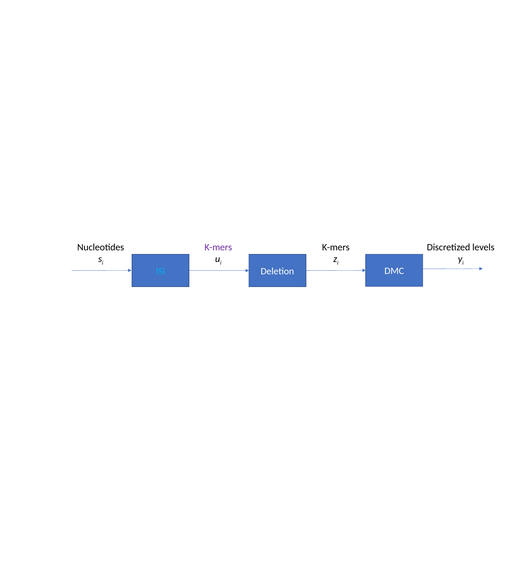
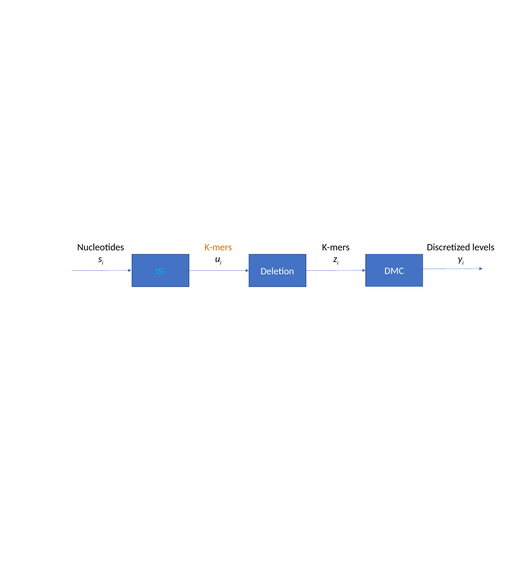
K-mers at (218, 247) colour: purple -> orange
